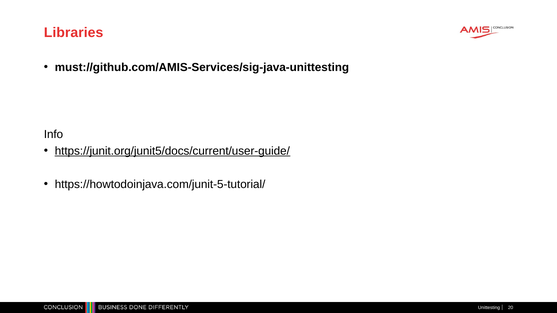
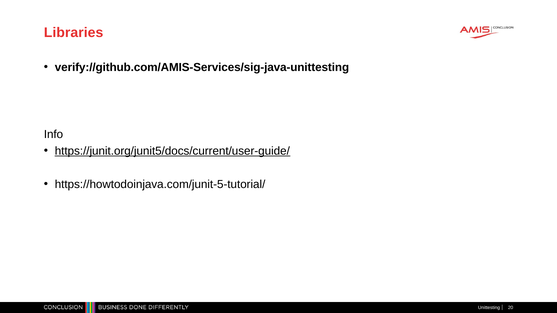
must://github.com/AMIS-Services/sig-java-unittesting: must://github.com/AMIS-Services/sig-java-unittesting -> verify://github.com/AMIS-Services/sig-java-unittesting
